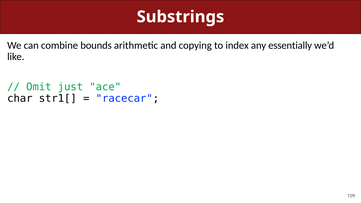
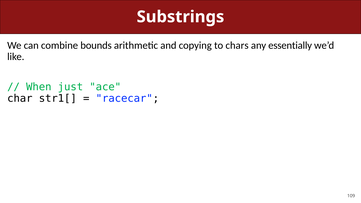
index: index -> chars
Omit: Omit -> When
